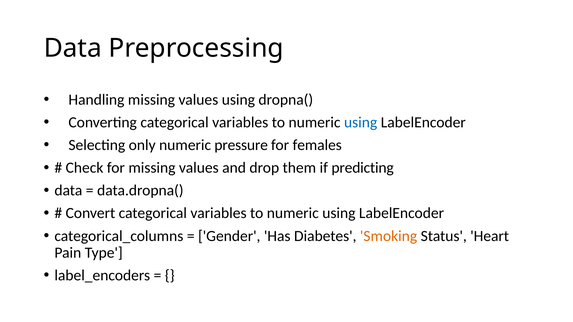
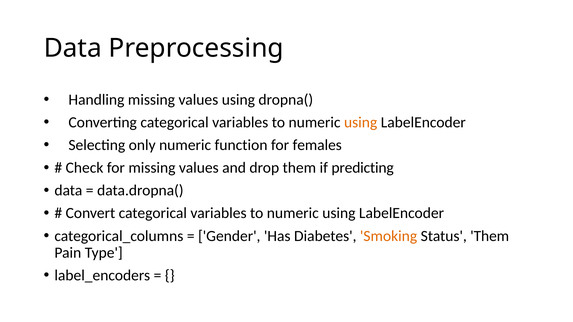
using at (361, 123) colour: blue -> orange
pressure: pressure -> function
Status Heart: Heart -> Them
